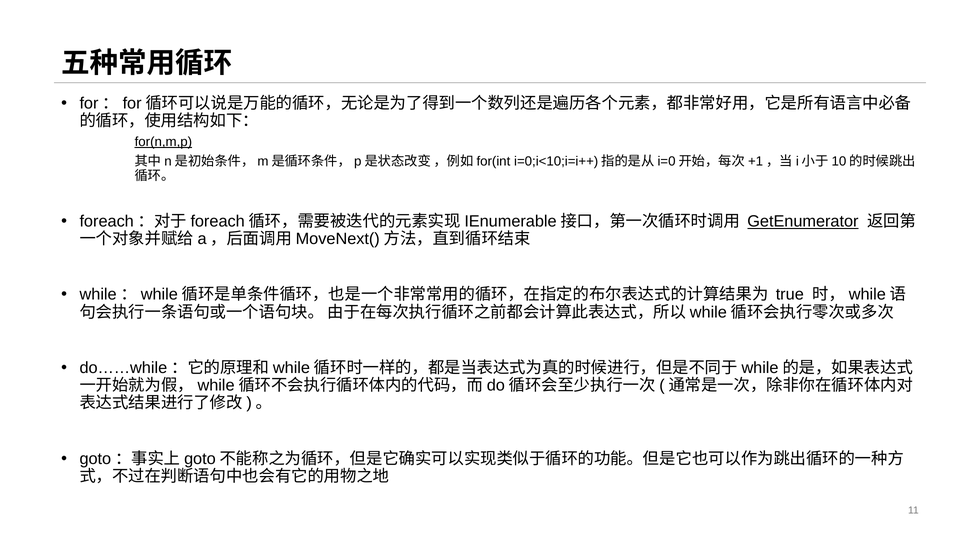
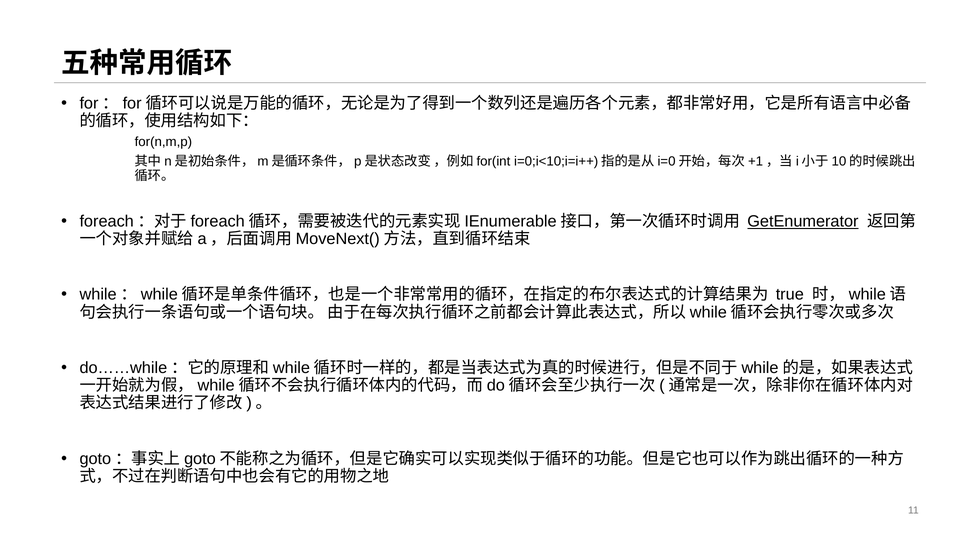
for(n,m,p underline: present -> none
